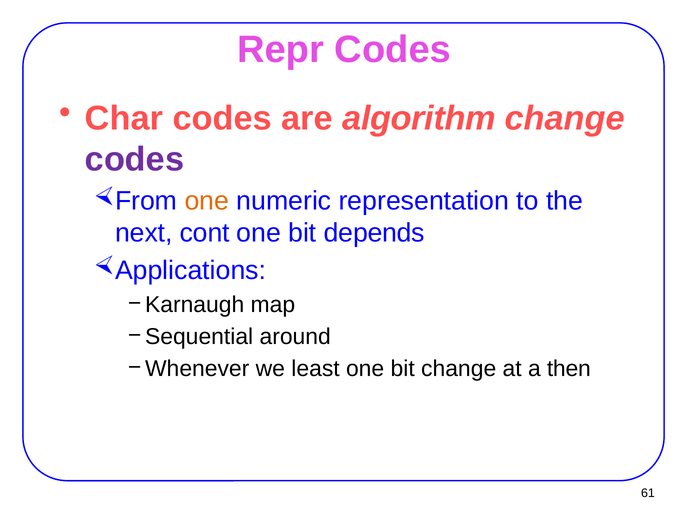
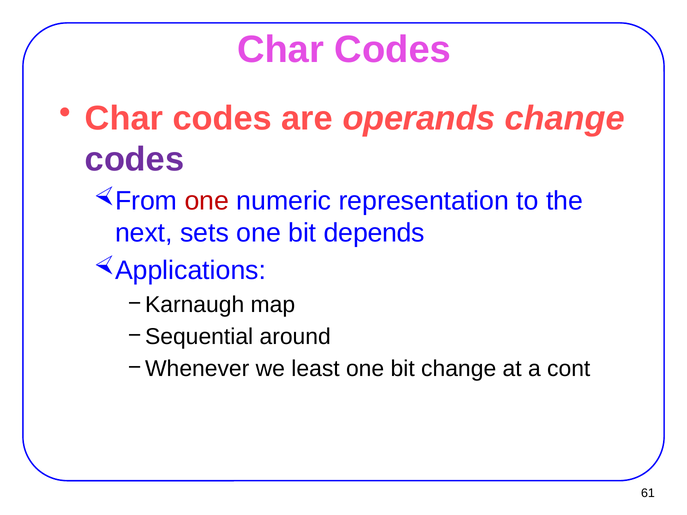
Repr at (280, 50): Repr -> Char
algorithm: algorithm -> operands
one at (207, 201) colour: orange -> red
cont: cont -> sets
then: then -> cont
